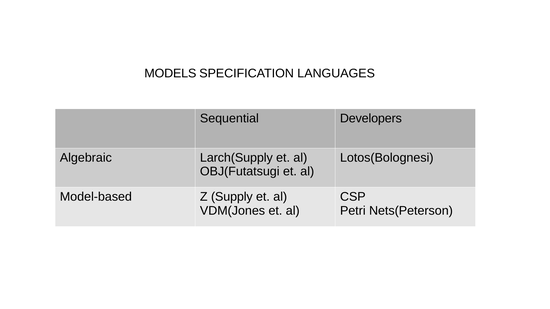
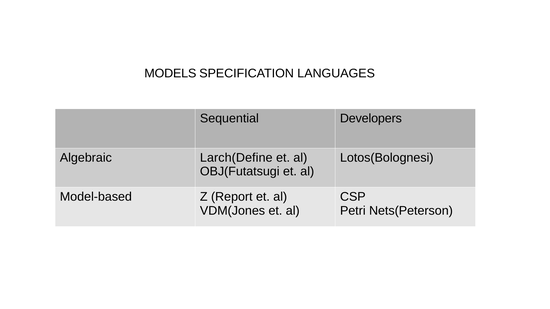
Larch(Supply: Larch(Supply -> Larch(Define
Supply: Supply -> Report
